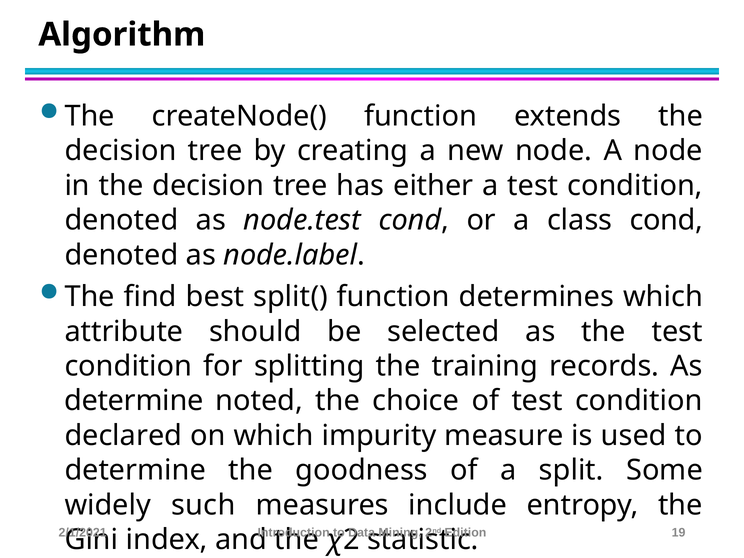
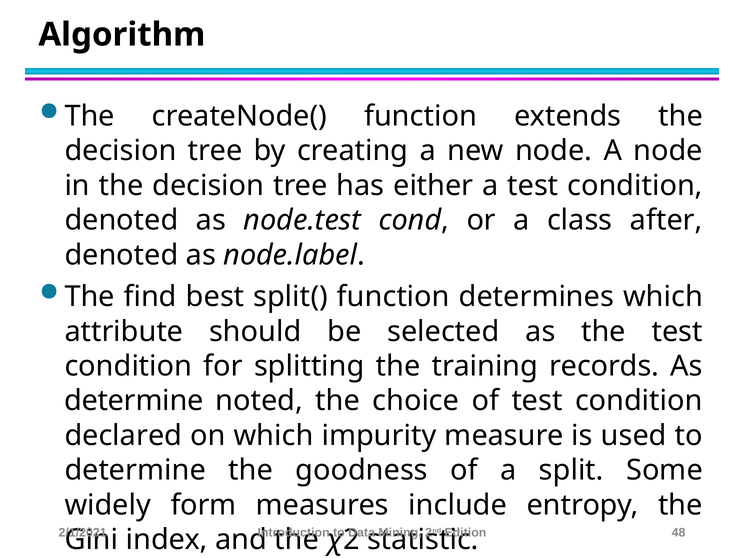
class cond: cond -> after
such: such -> form
19: 19 -> 48
